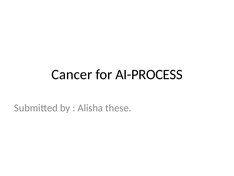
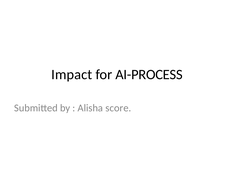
Cancer: Cancer -> Impact
these: these -> score
